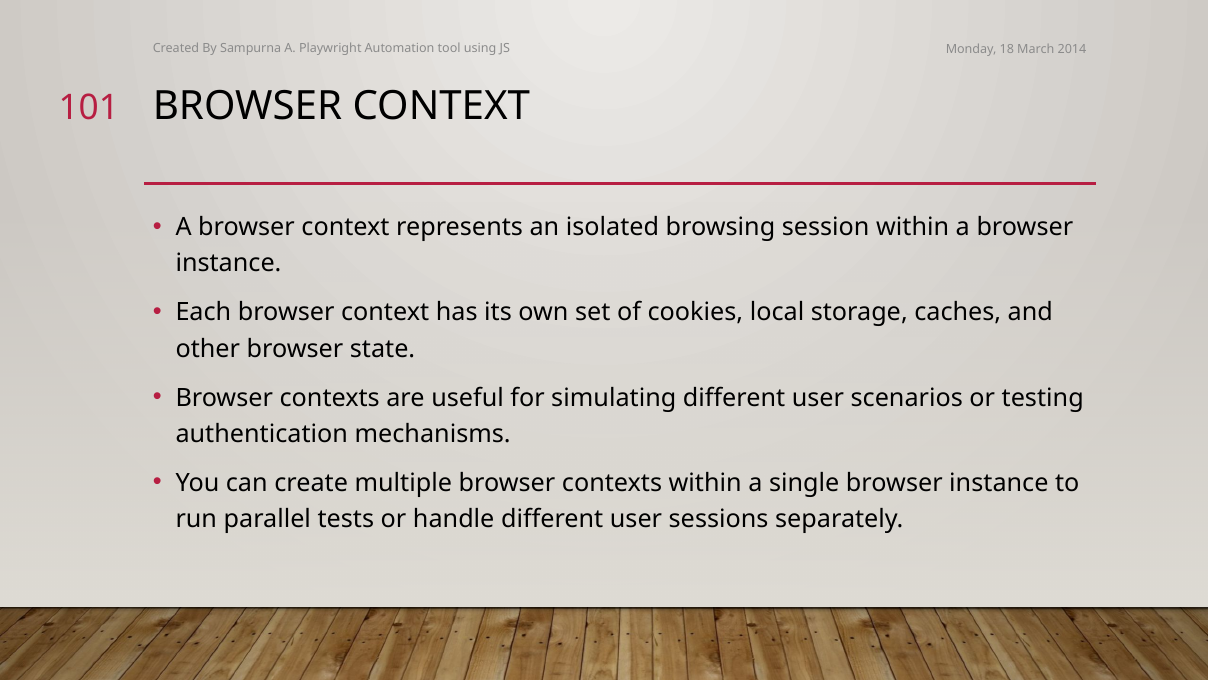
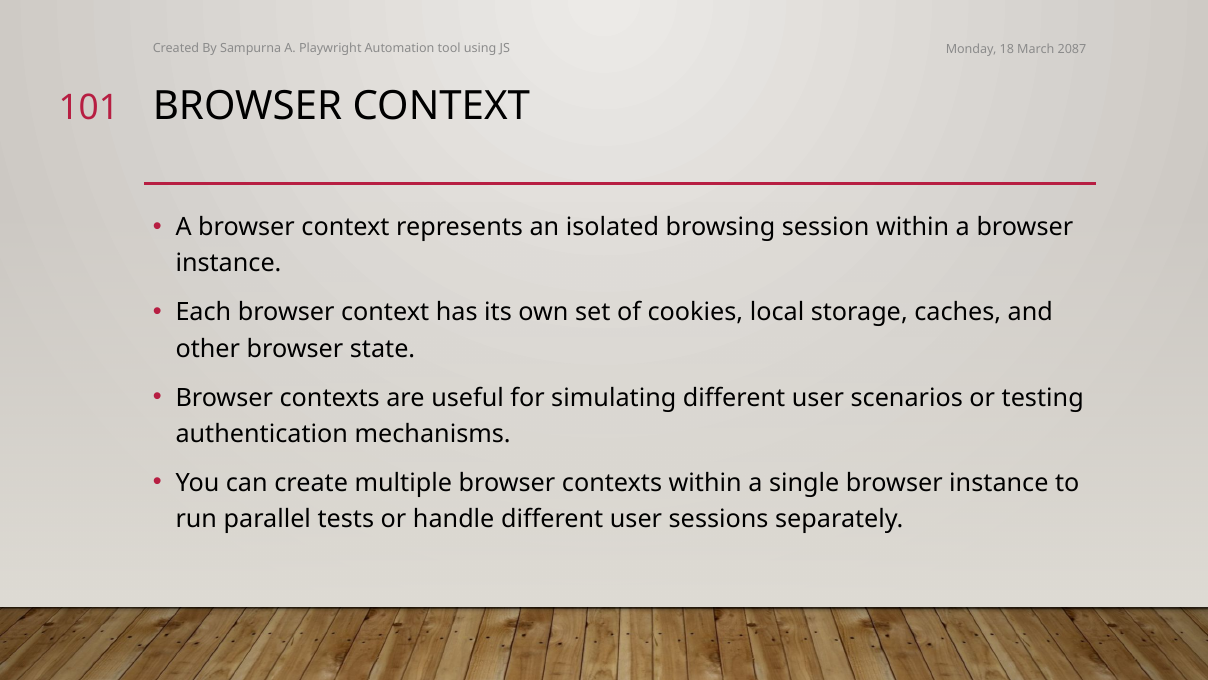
2014: 2014 -> 2087
